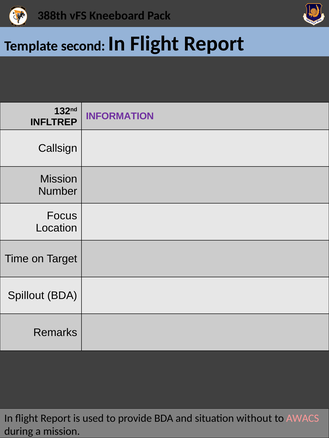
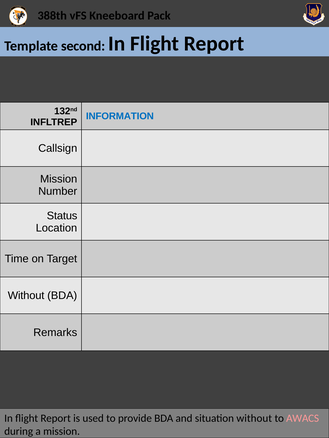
INFORMATION colour: purple -> blue
Focus: Focus -> Status
Spillout at (26, 296): Spillout -> Without
